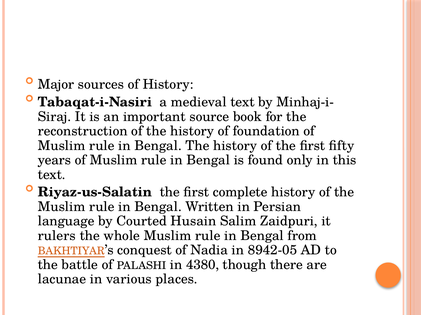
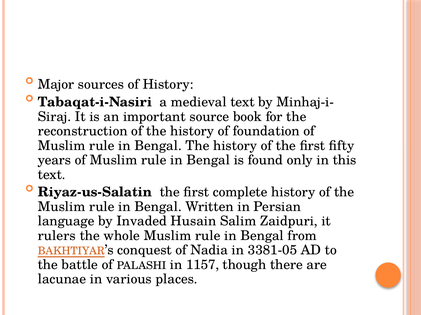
Courted: Courted -> Invaded
8942-05: 8942-05 -> 3381-05
4380: 4380 -> 1157
